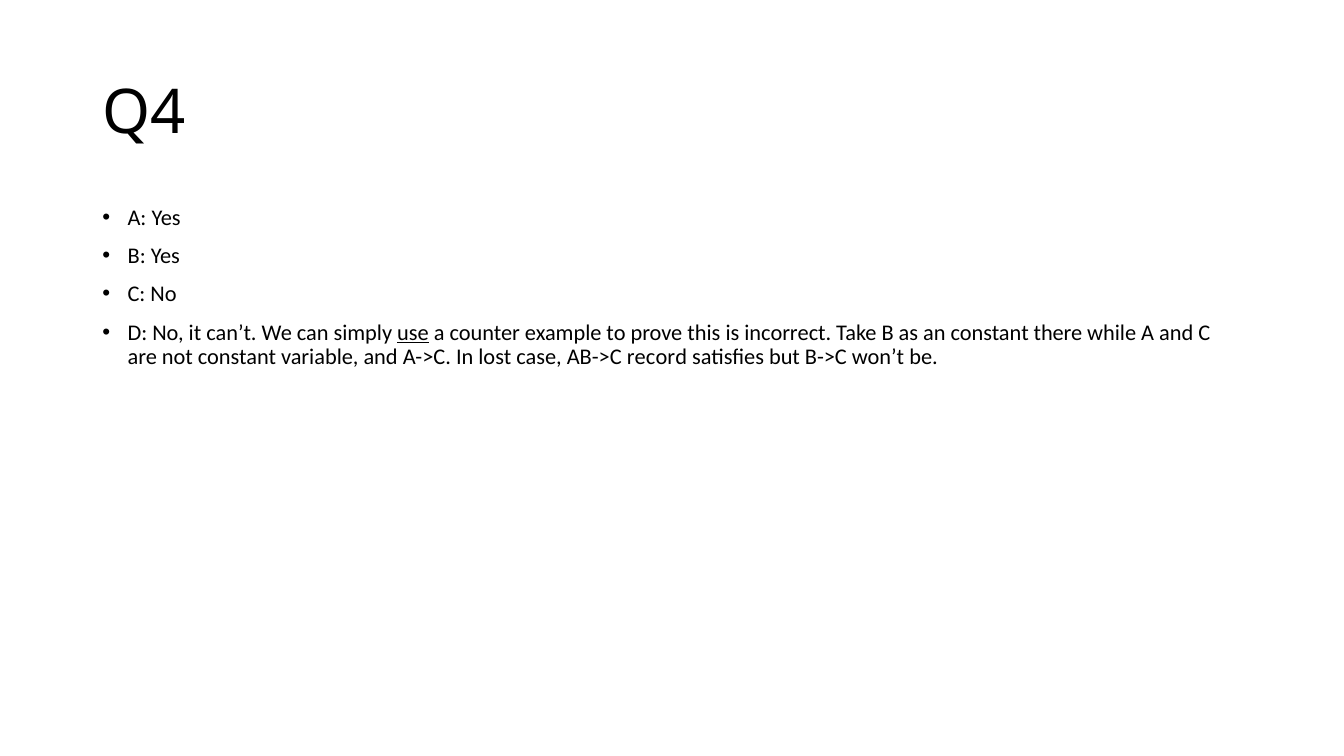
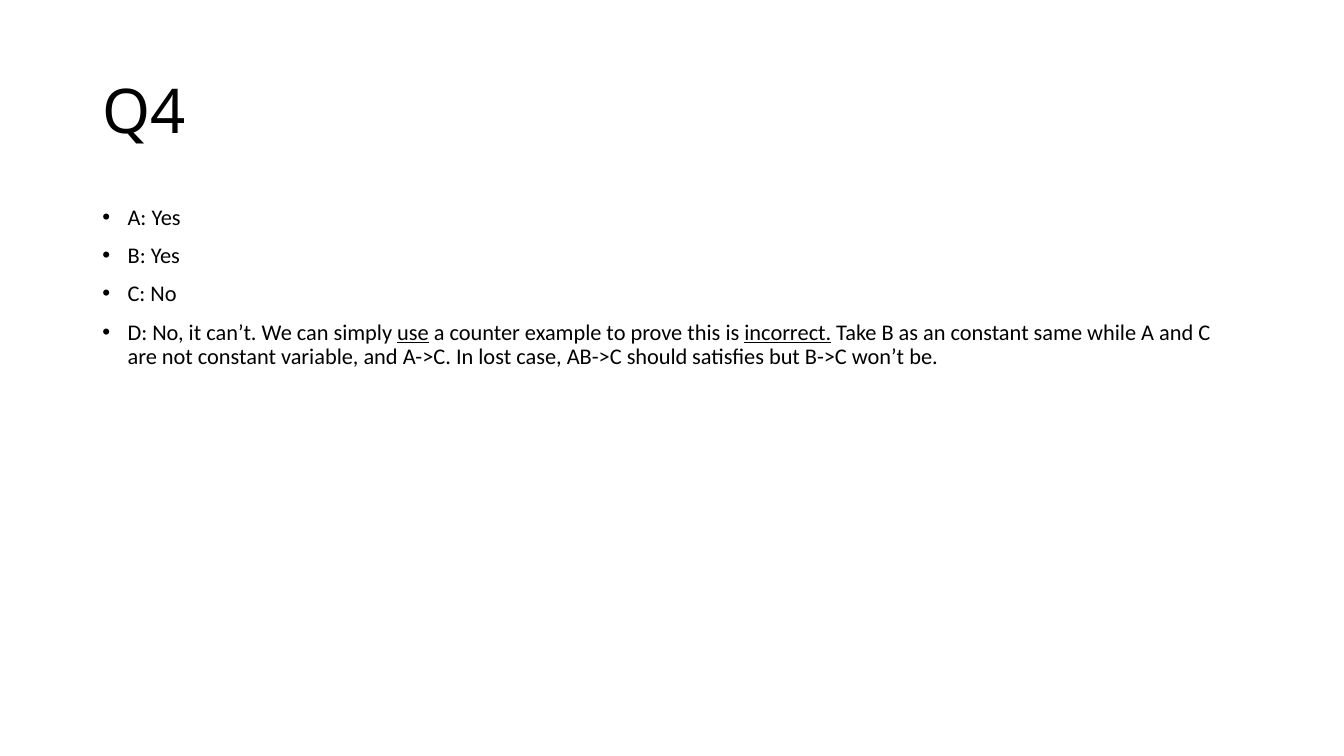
incorrect underline: none -> present
there: there -> same
record: record -> should
